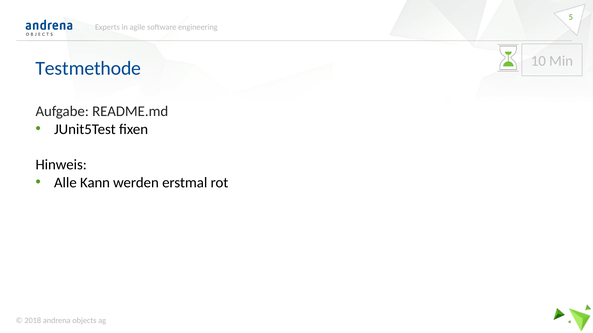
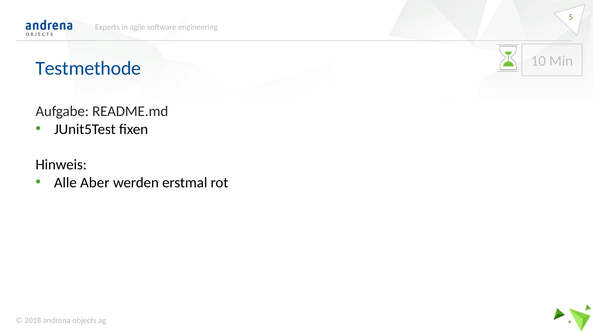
Kann: Kann -> Aber
